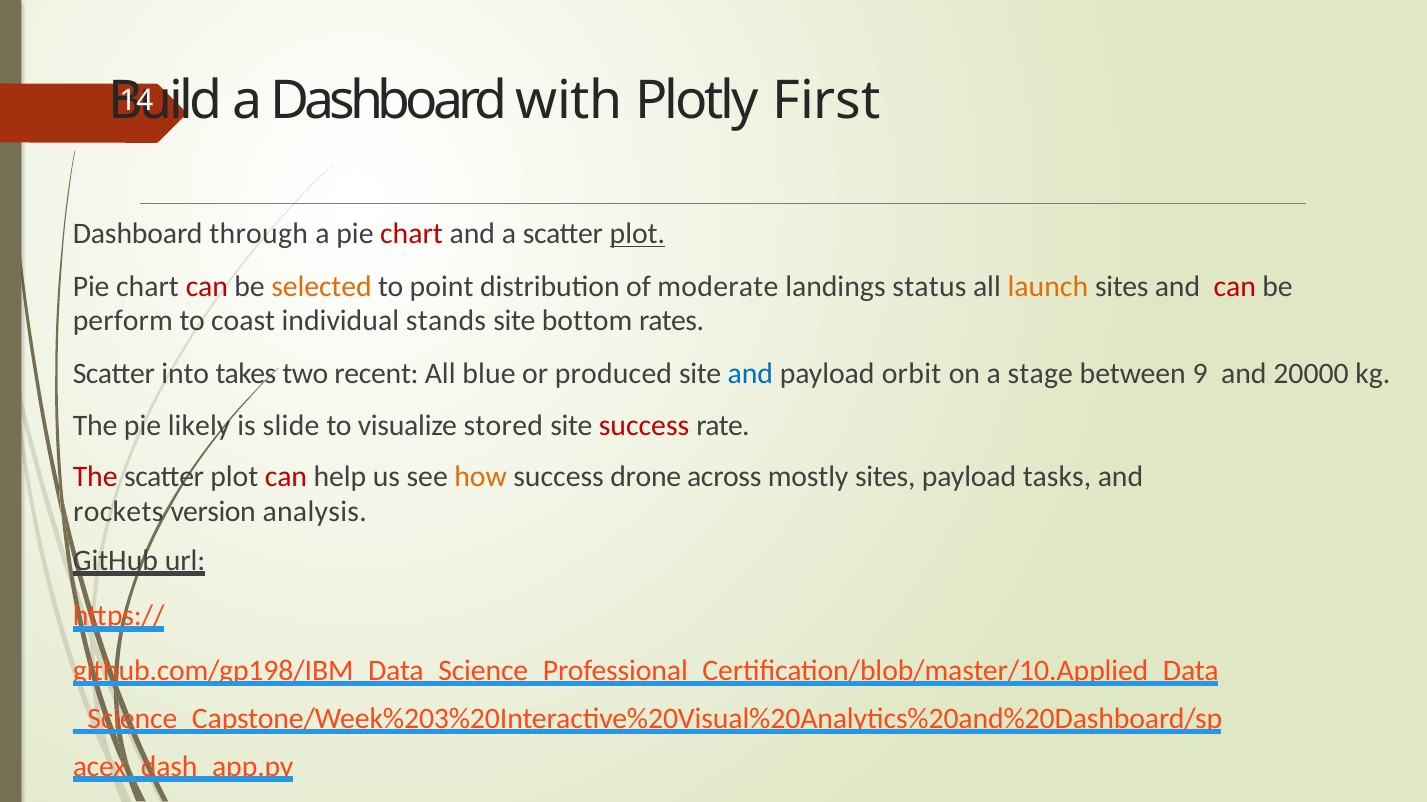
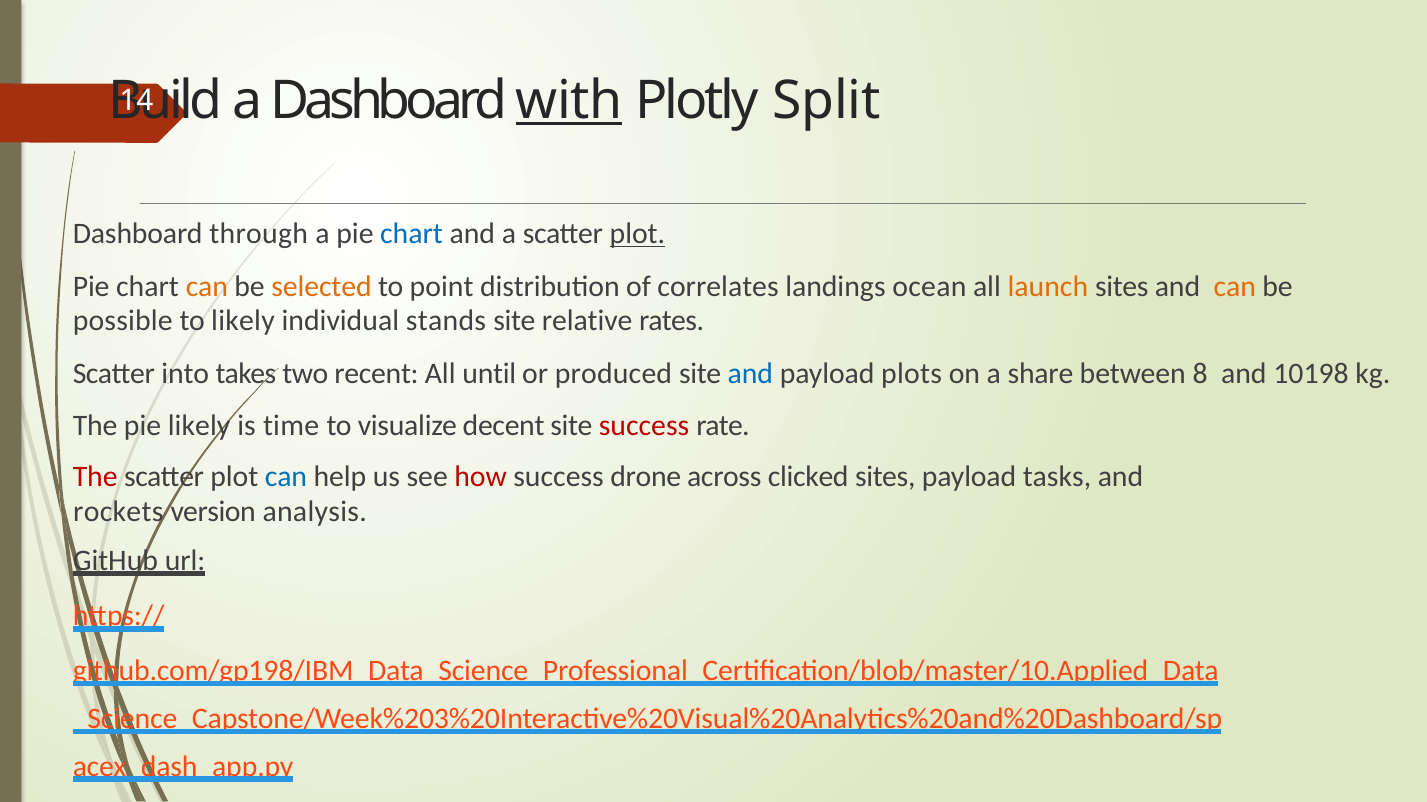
with underline: none -> present
First: First -> Split
chart at (411, 234) colour: red -> blue
can at (207, 287) colour: red -> orange
moderate: moderate -> correlates
status: status -> ocean
can at (1235, 287) colour: red -> orange
perform: perform -> possible
to coast: coast -> likely
bottom: bottom -> relative
blue: blue -> until
orbit: orbit -> plots
stage: stage -> share
9: 9 -> 8
20000: 20000 -> 10198
slide: slide -> time
stored: stored -> decent
can at (286, 477) colour: red -> blue
how colour: orange -> red
mostly: mostly -> clicked
